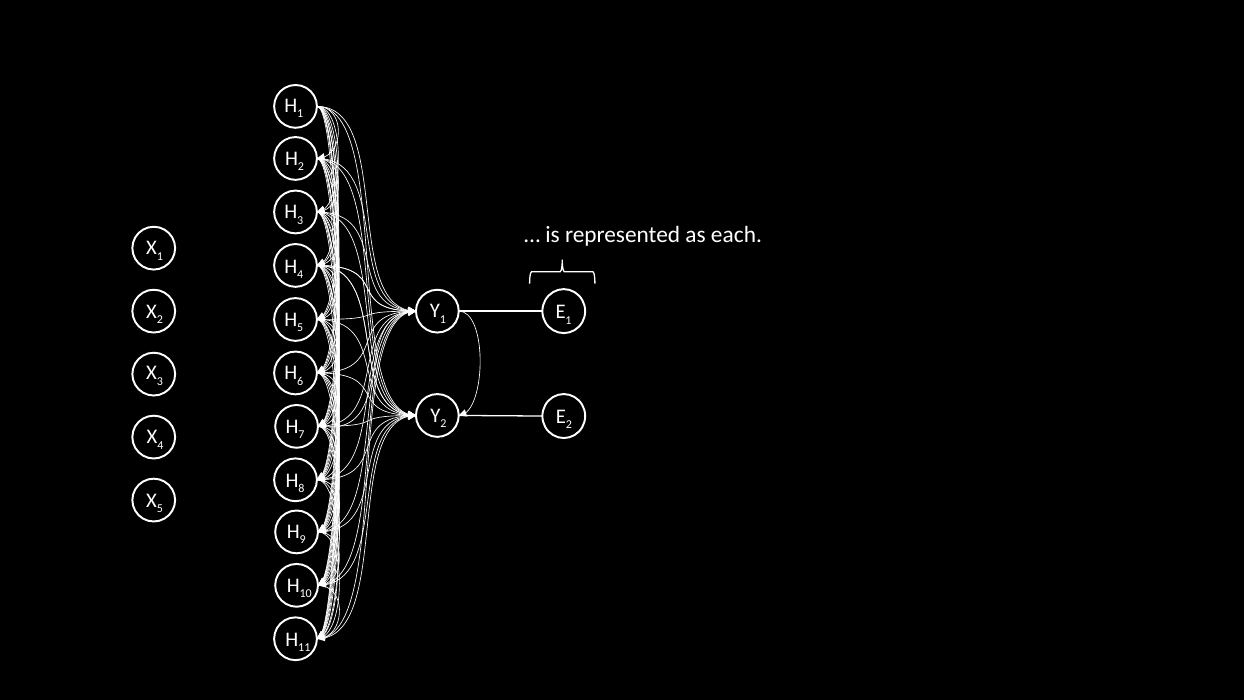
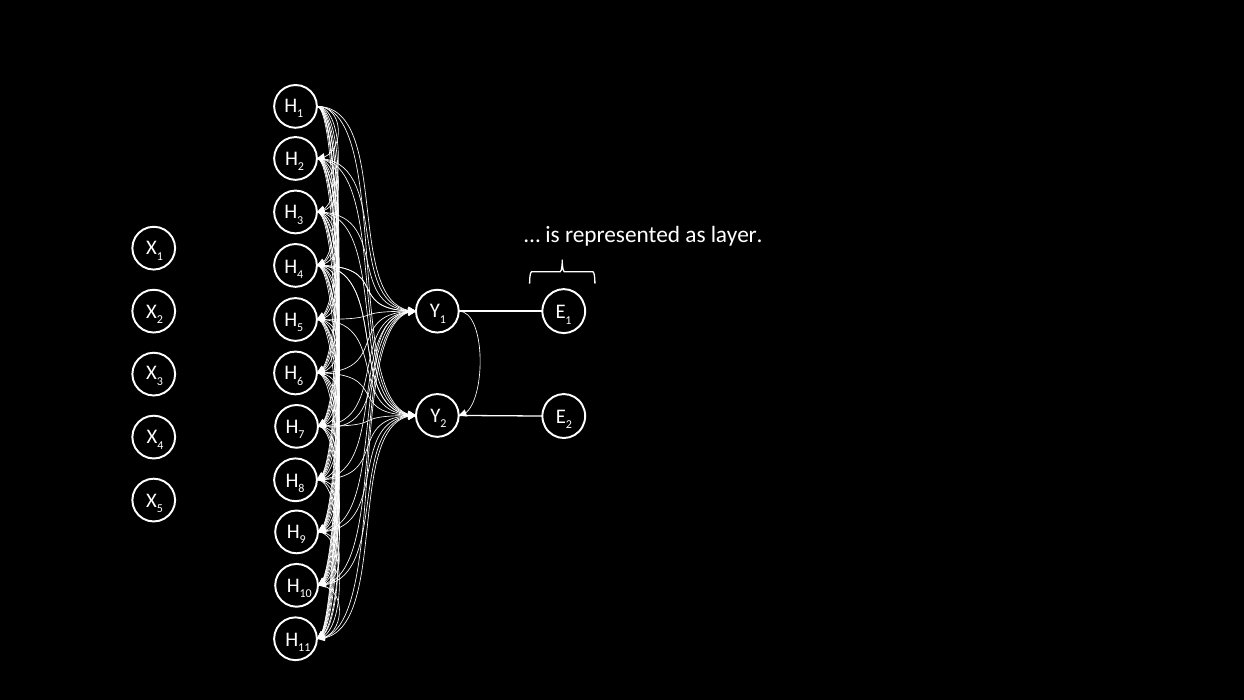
each: each -> layer
